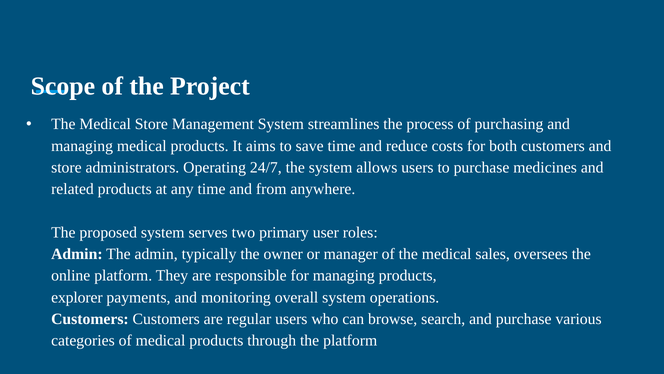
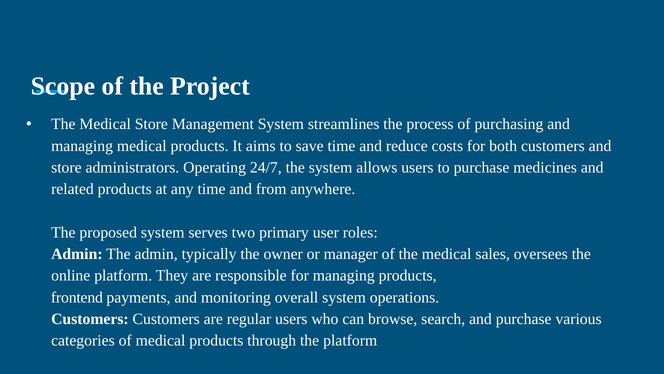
explorer: explorer -> frontend
